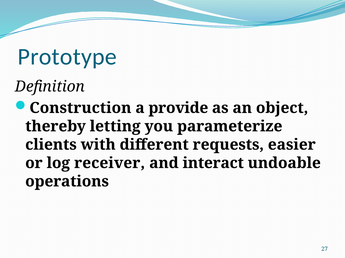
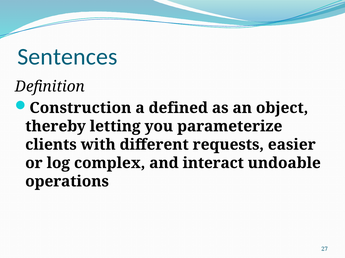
Prototype: Prototype -> Sentences
provide: provide -> defined
receiver: receiver -> complex
